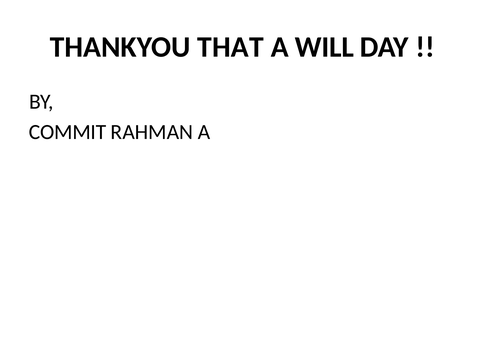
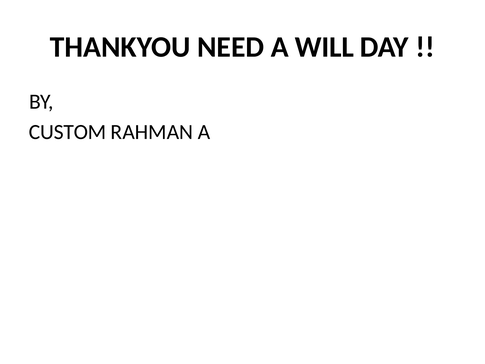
THAT: THAT -> NEED
COMMIT: COMMIT -> CUSTOM
